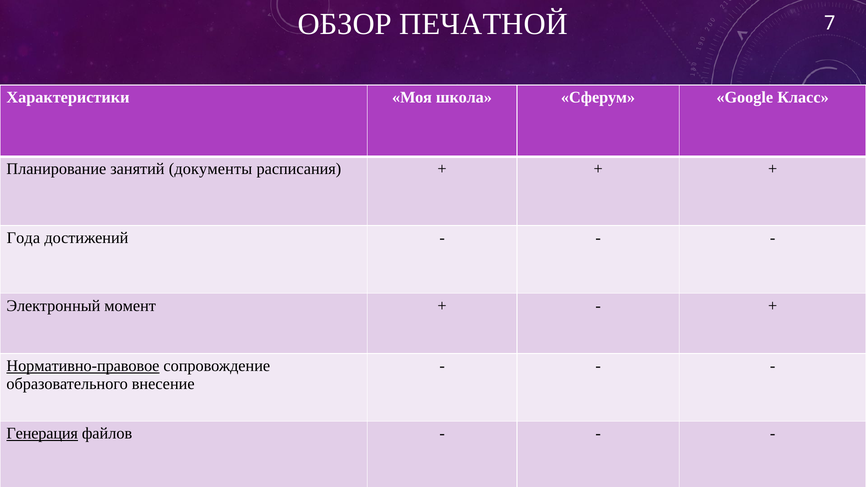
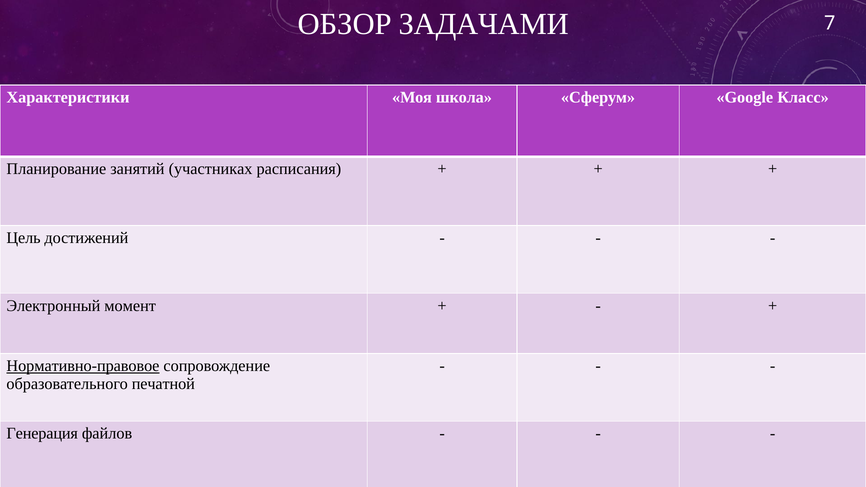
ПЕЧАТНОЙ: ПЕЧАТНОЙ -> ЗАДАЧАМИ
документы: документы -> участниках
Года: Года -> Цель
внесение: внесение -> печатной
Генерация underline: present -> none
